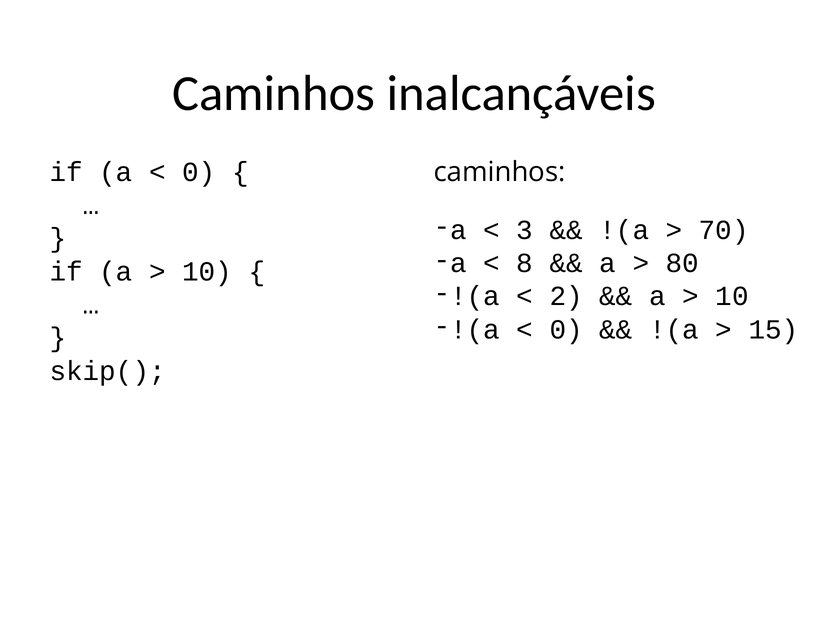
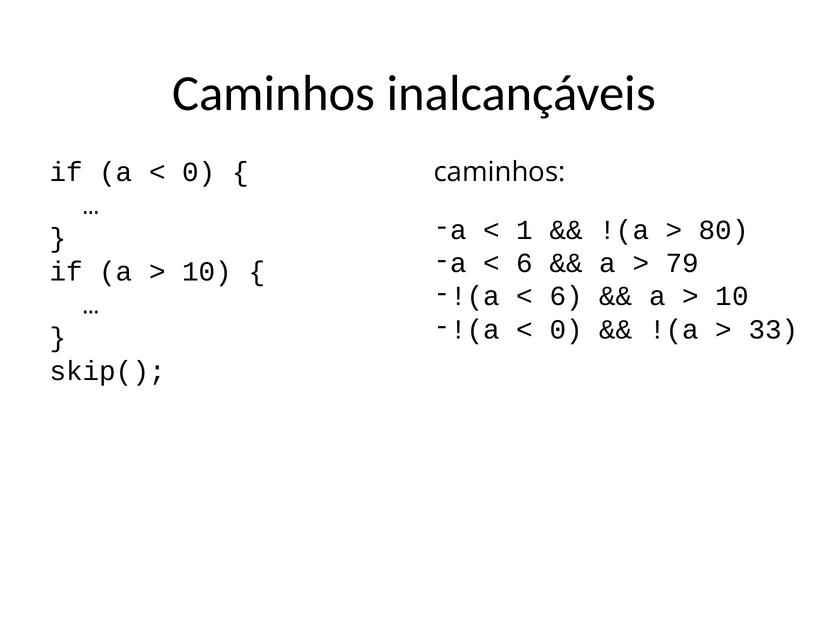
3: 3 -> 1
70: 70 -> 80
8 at (525, 263): 8 -> 6
80: 80 -> 79
2 at (566, 296): 2 -> 6
15: 15 -> 33
